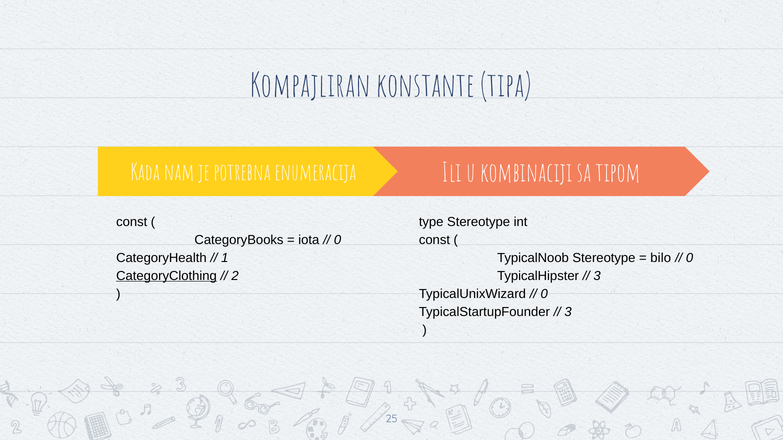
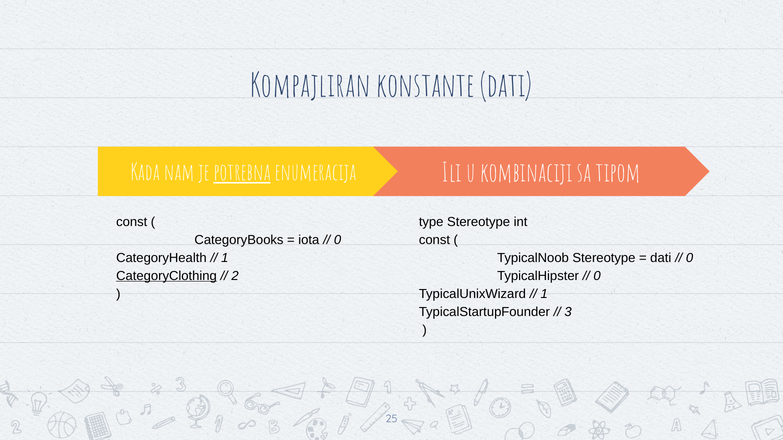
konstante tipa: tipa -> dati
potrebna underline: none -> present
bilo at (661, 258): bilo -> dati
3 at (597, 276): 3 -> 0
0 at (544, 294): 0 -> 1
